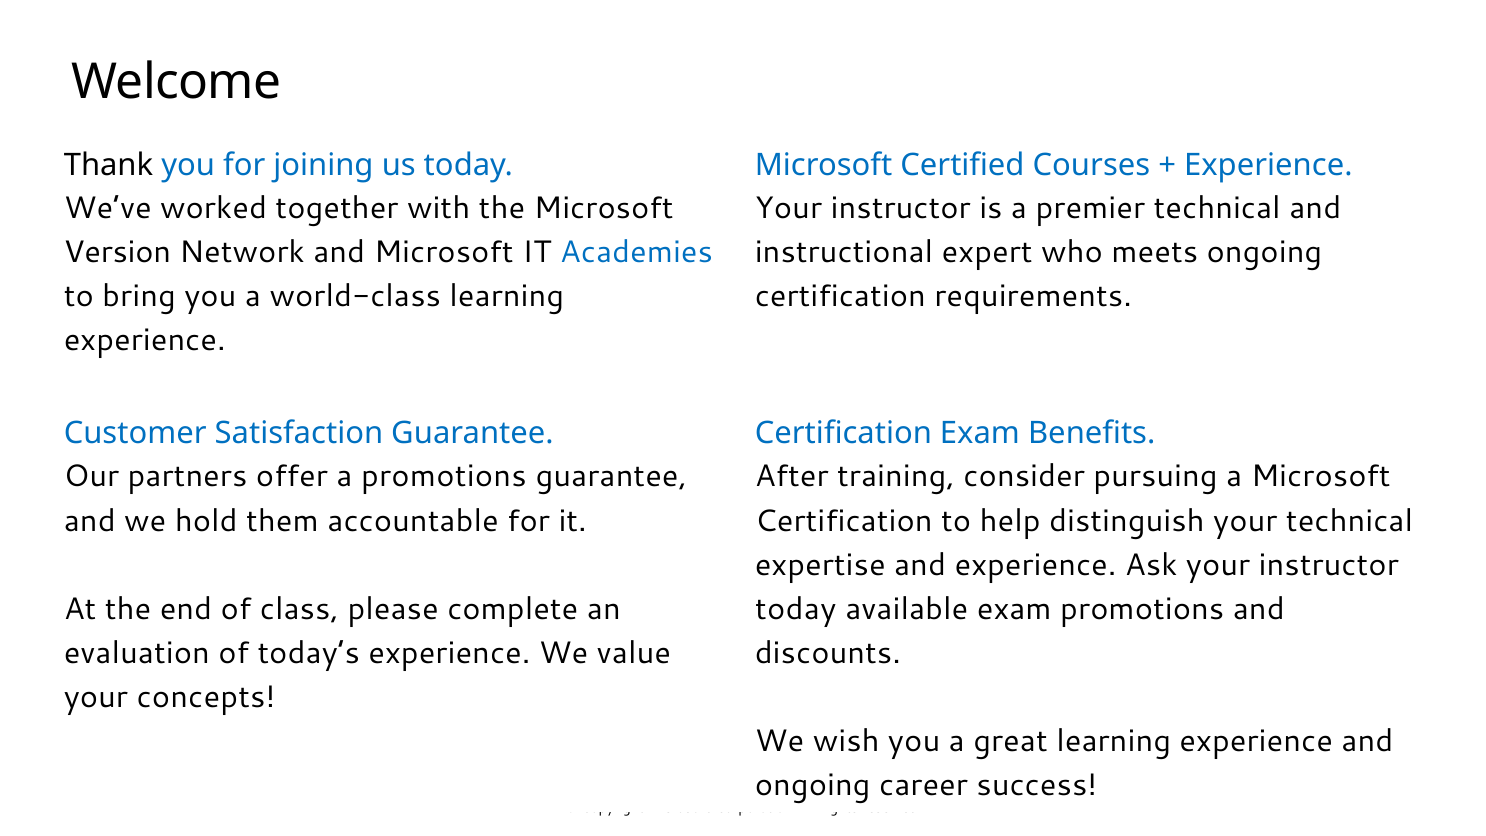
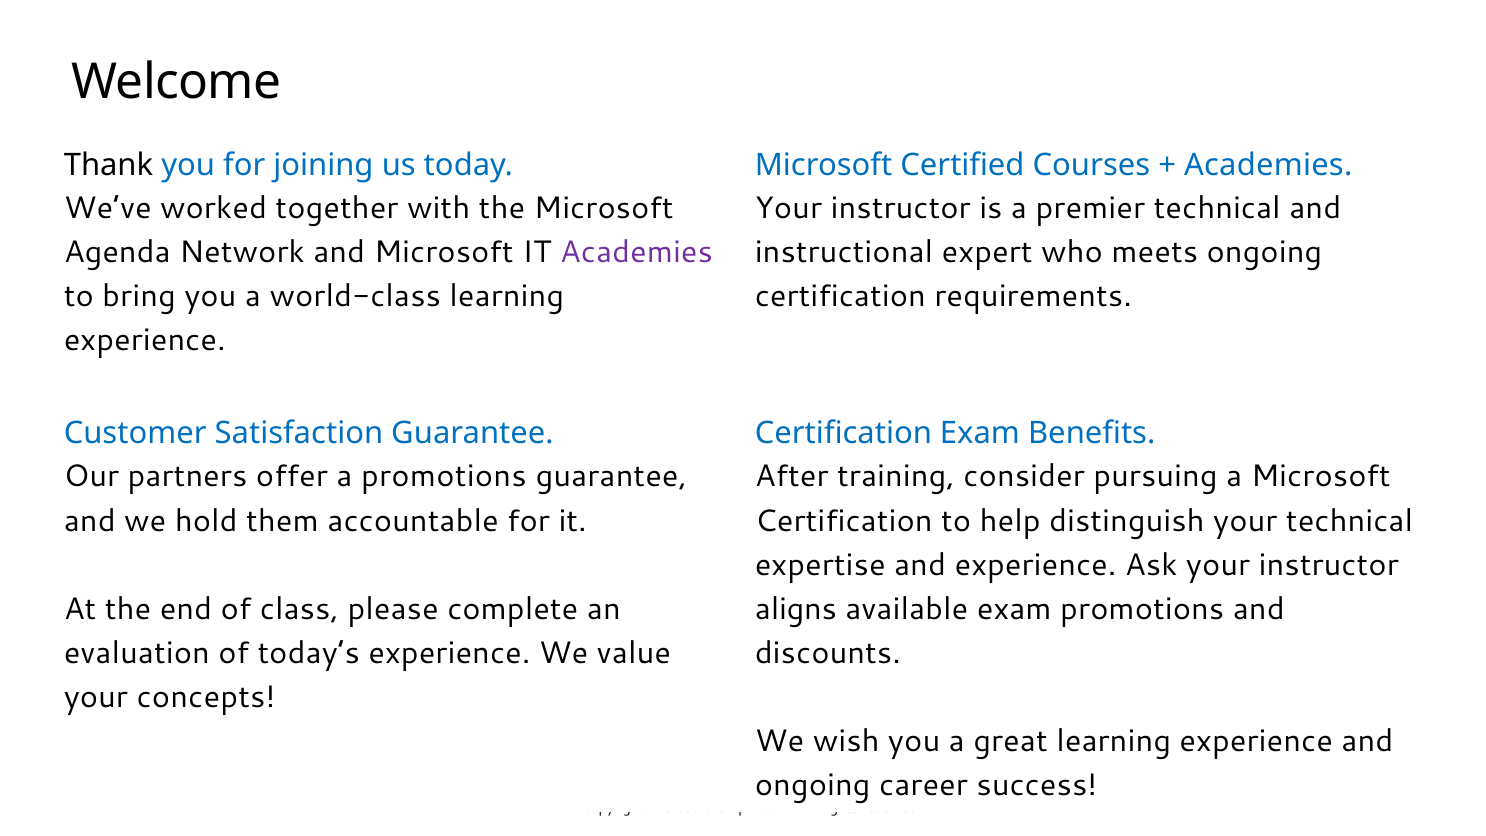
Experience at (1268, 165): Experience -> Academies
Version: Version -> Agenda
Academies at (636, 252) colour: blue -> purple
today at (796, 609): today -> aligns
